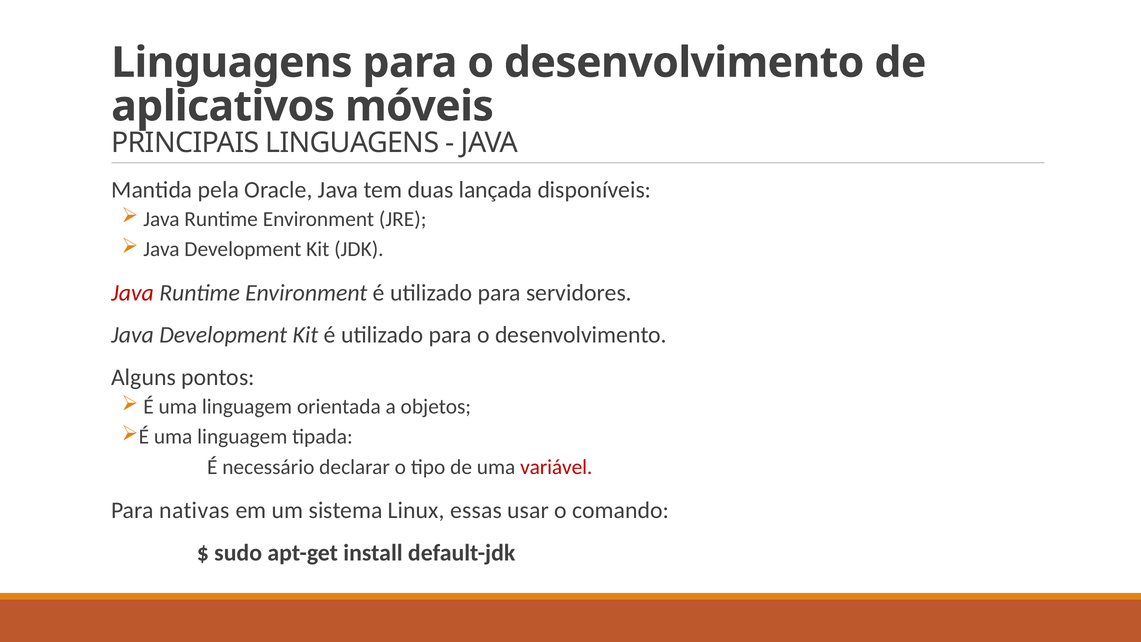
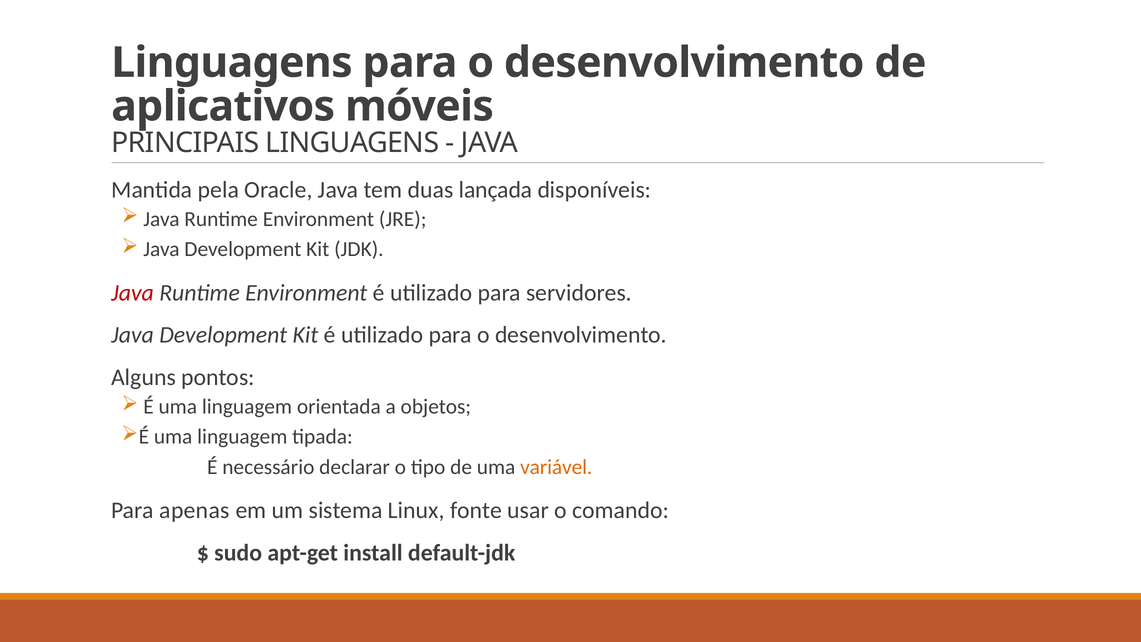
variável colour: red -> orange
nativas: nativas -> apenas
essas: essas -> fonte
